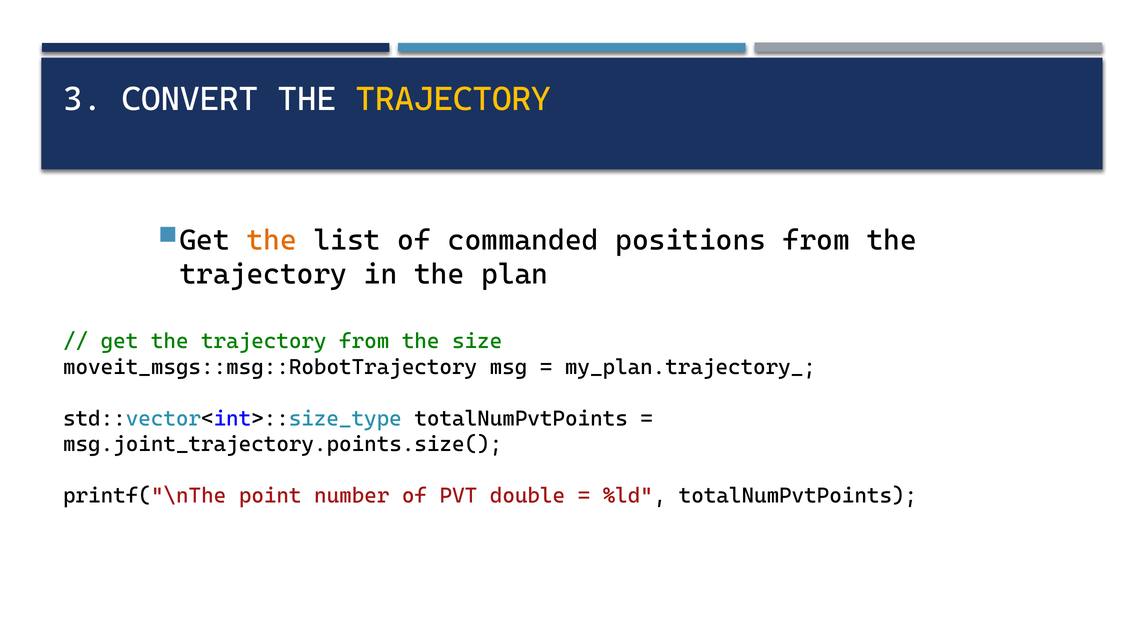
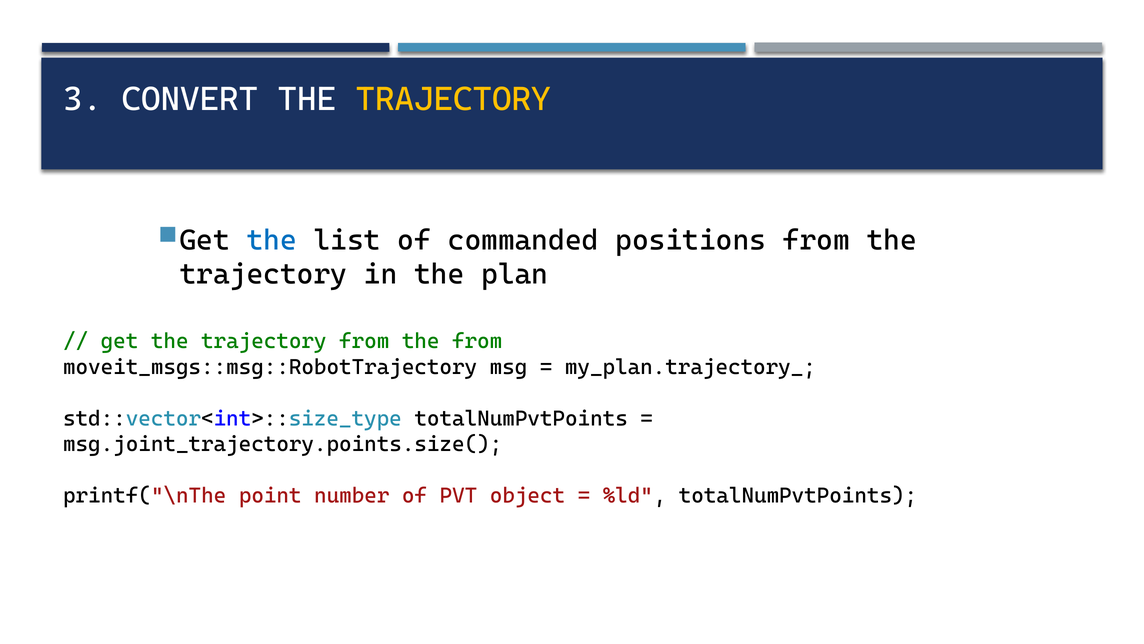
the at (272, 240) colour: orange -> blue
the size: size -> from
double: double -> object
